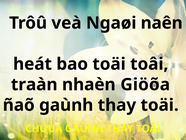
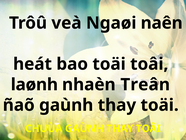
traàn: traàn -> laønh
Giöõa: Giöõa -> Treân
